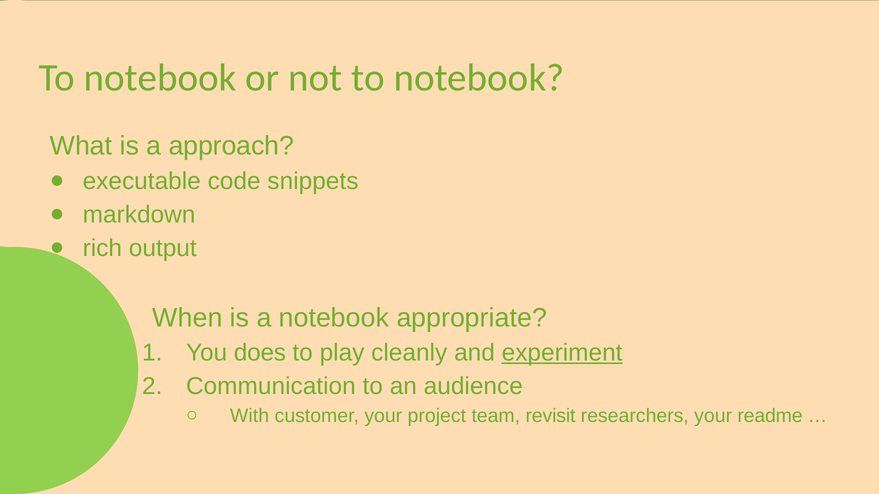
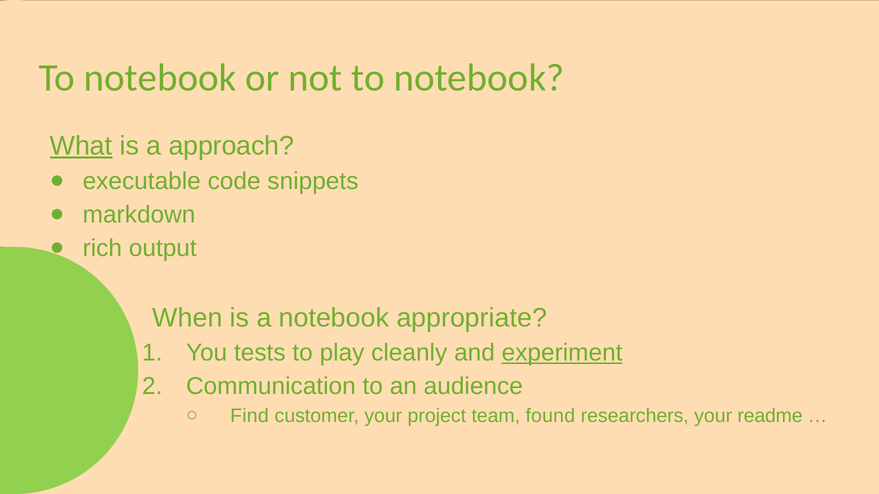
What underline: none -> present
does: does -> tests
With: With -> Find
revisit: revisit -> found
